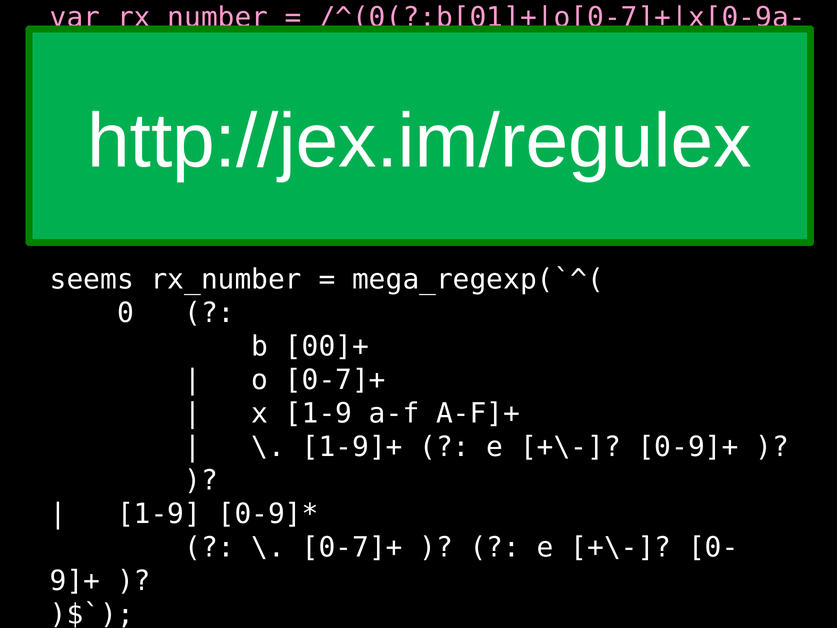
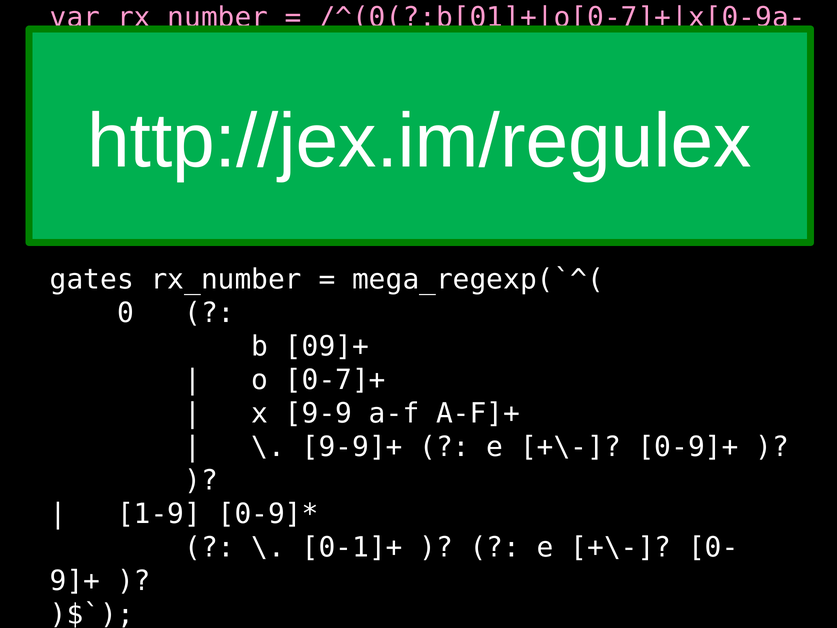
seems: seems -> gates
00]+: 00]+ -> 09]+
x 1-9: 1-9 -> 9-9
1-9]+: 1-9]+ -> 9-9]+
0-7]+ at (352, 547): 0-7]+ -> 0-1]+
